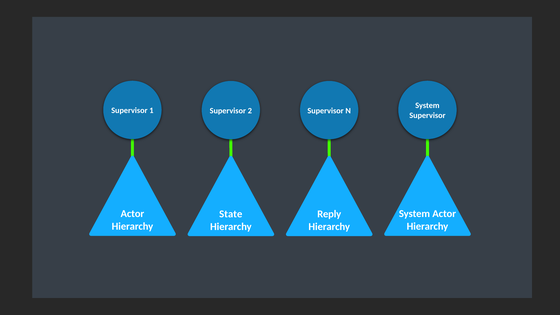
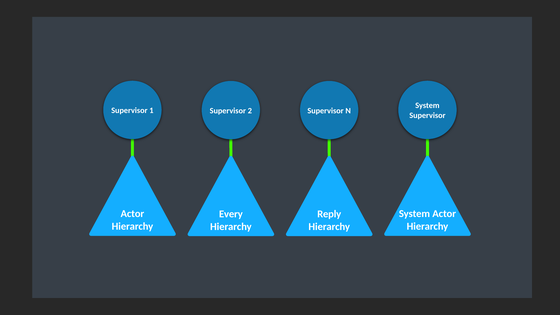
State: State -> Every
